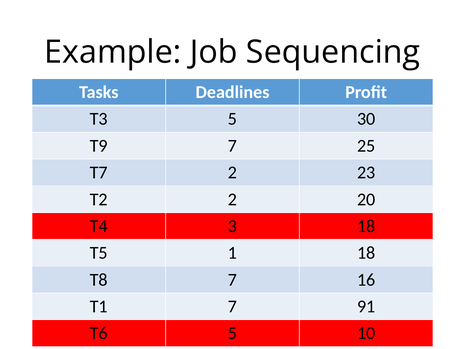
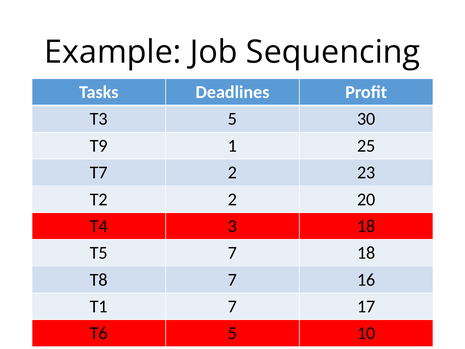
T9 7: 7 -> 1
T5 1: 1 -> 7
91: 91 -> 17
